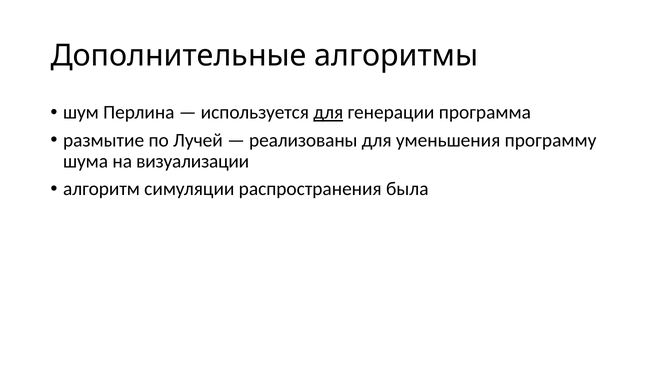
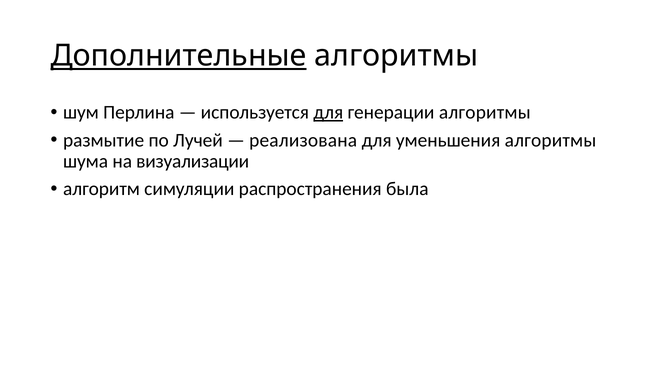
Дополнительные underline: none -> present
генерации программа: программа -> алгоритмы
реализованы: реализованы -> реализована
уменьшения программу: программу -> алгоритмы
